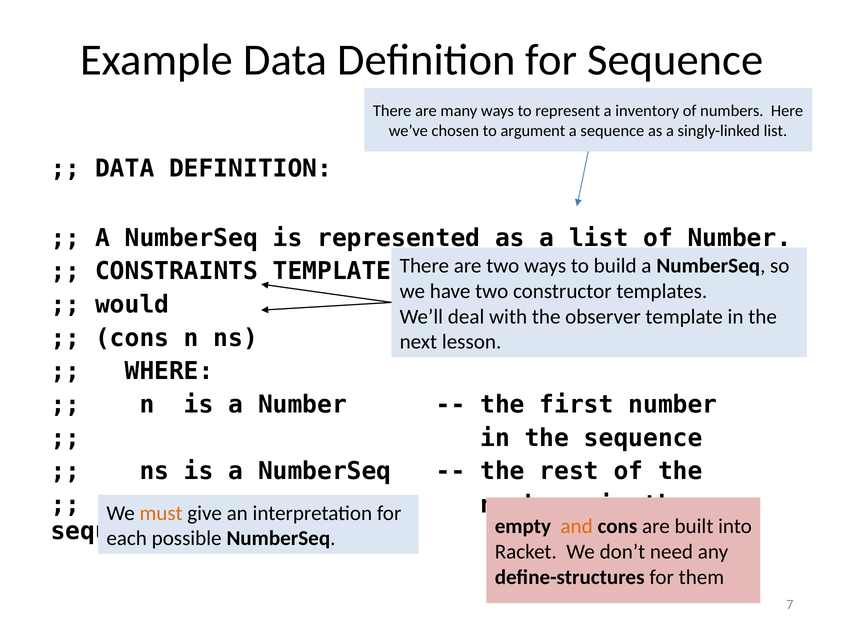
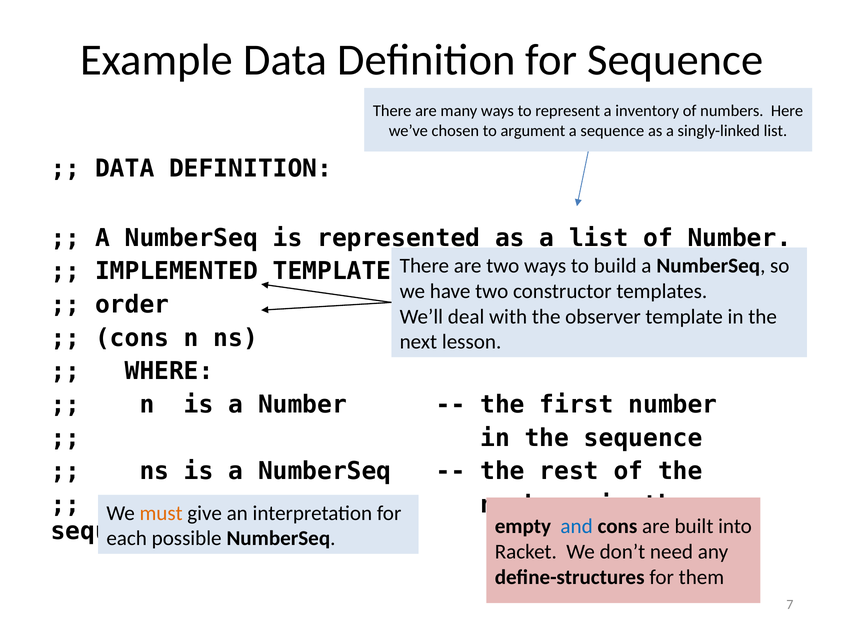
CONSTRAINTS: CONSTRAINTS -> IMPLEMENTED
would: would -> order
and colour: orange -> blue
